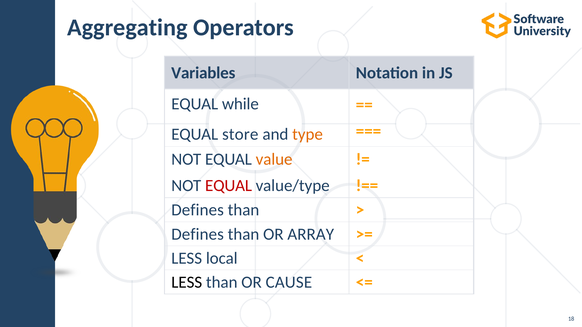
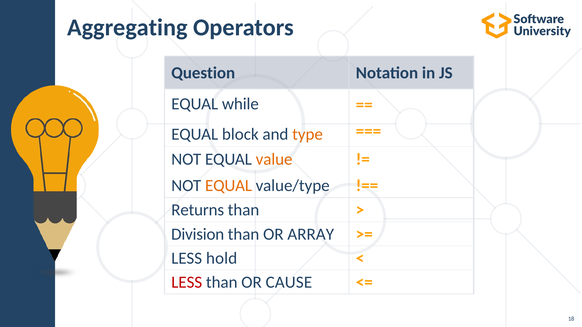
Variables: Variables -> Question
store: store -> block
EQUAL at (229, 186) colour: red -> orange
Defines at (198, 210): Defines -> Returns
Defines at (198, 234): Defines -> Division
local: local -> hold
LESS at (187, 283) colour: black -> red
